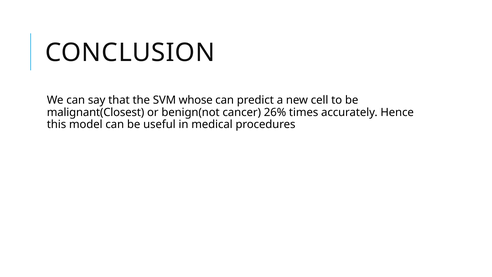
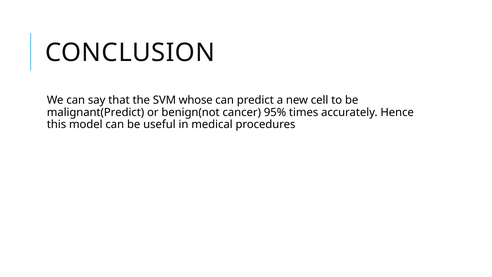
malignant(Closest: malignant(Closest -> malignant(Predict
26%: 26% -> 95%
